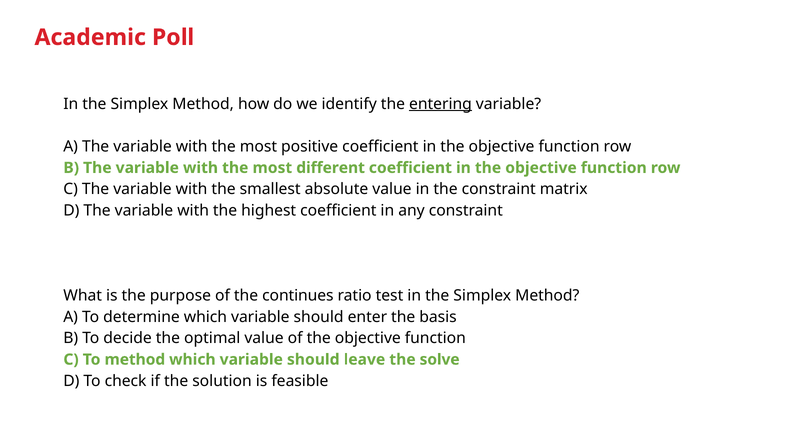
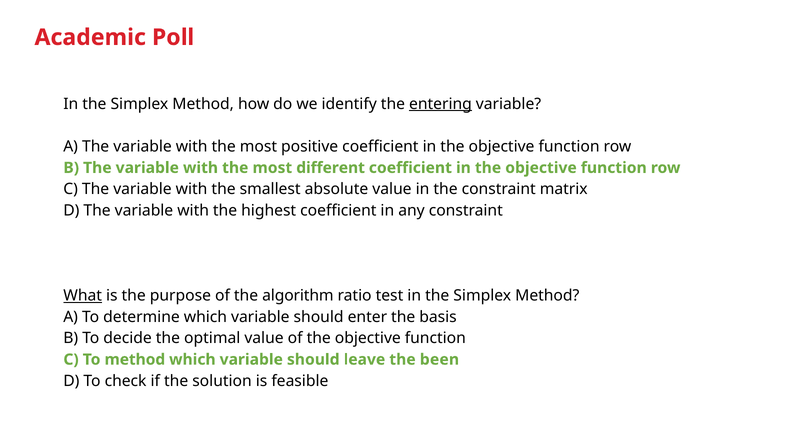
What underline: none -> present
continues: continues -> algorithm
solve: solve -> been
